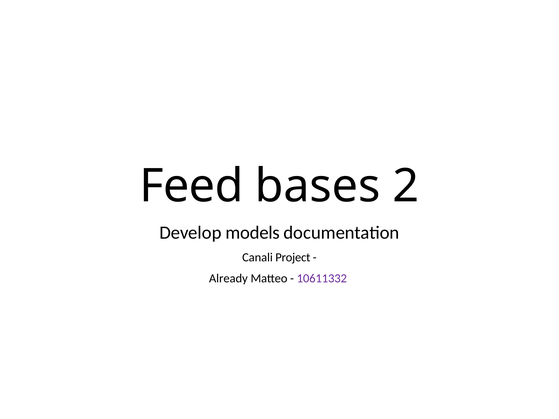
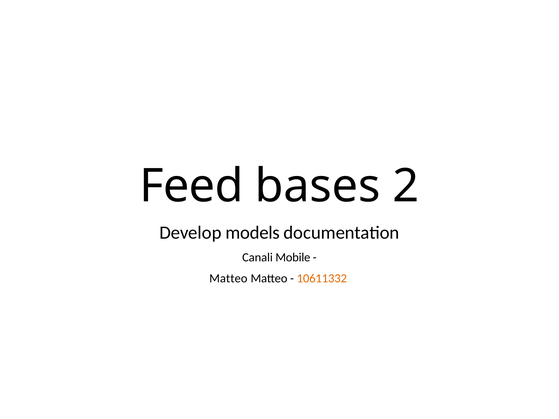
Project: Project -> Mobile
Already at (228, 279): Already -> Matteo
10611332 colour: purple -> orange
